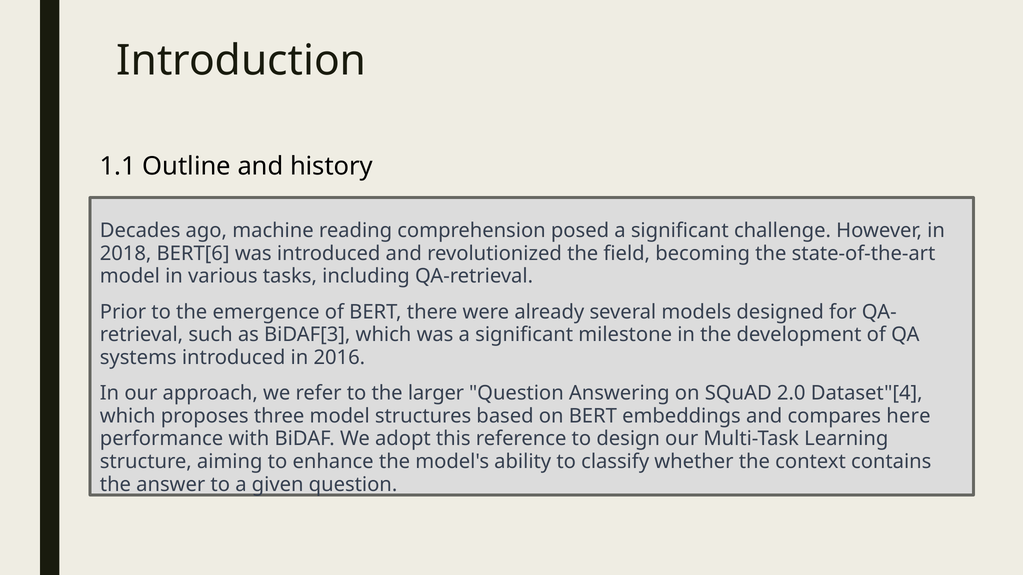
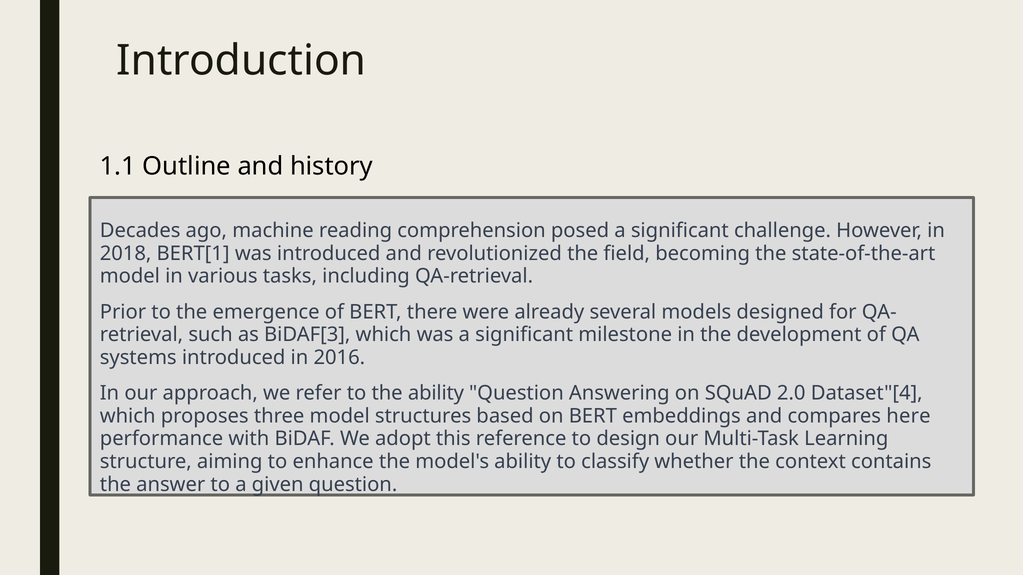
BERT[6: BERT[6 -> BERT[1
the larger: larger -> ability
